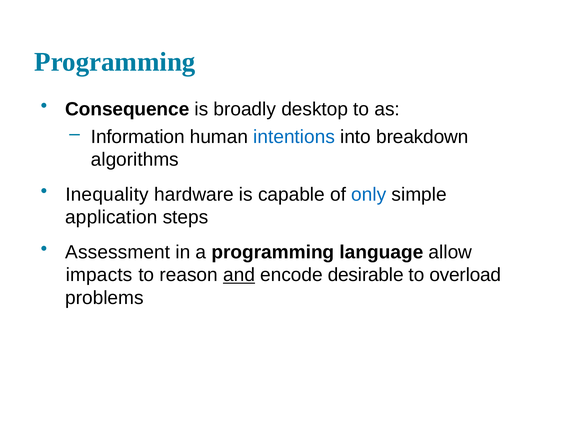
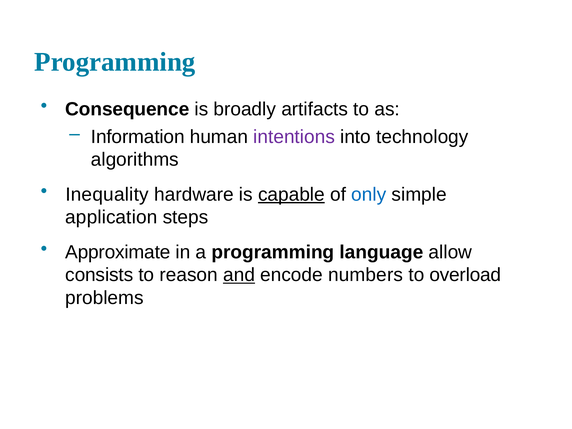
desktop: desktop -> artifacts
intentions colour: blue -> purple
breakdown: breakdown -> technology
capable underline: none -> present
Assessment: Assessment -> Approximate
impacts: impacts -> consists
desirable: desirable -> numbers
